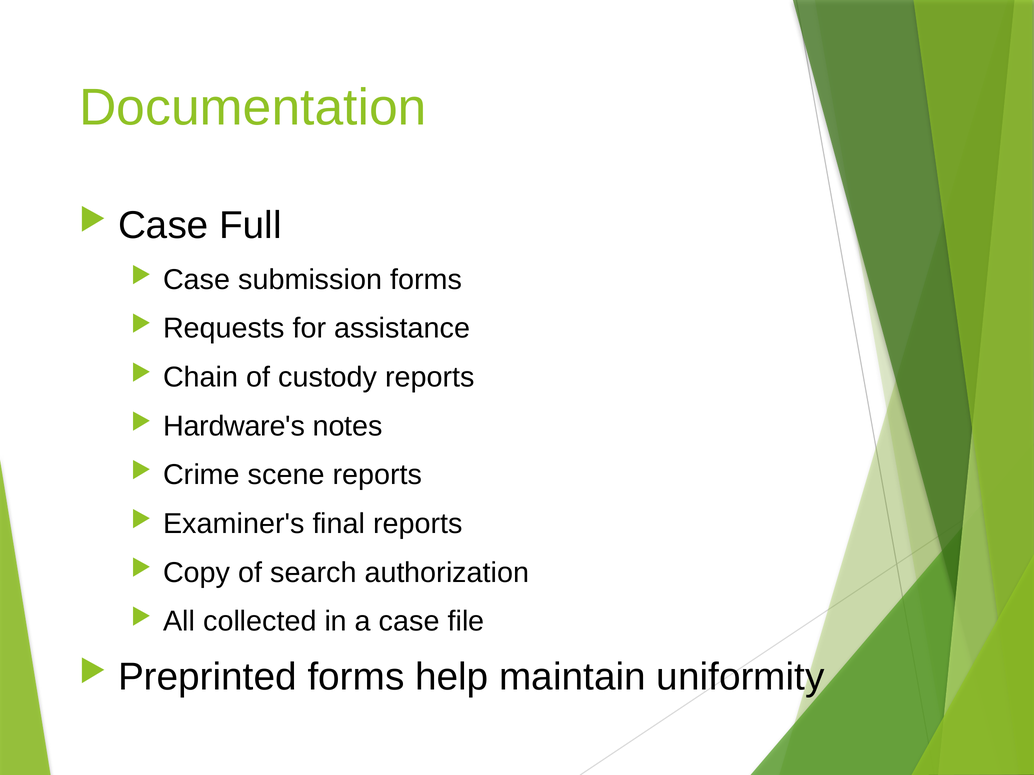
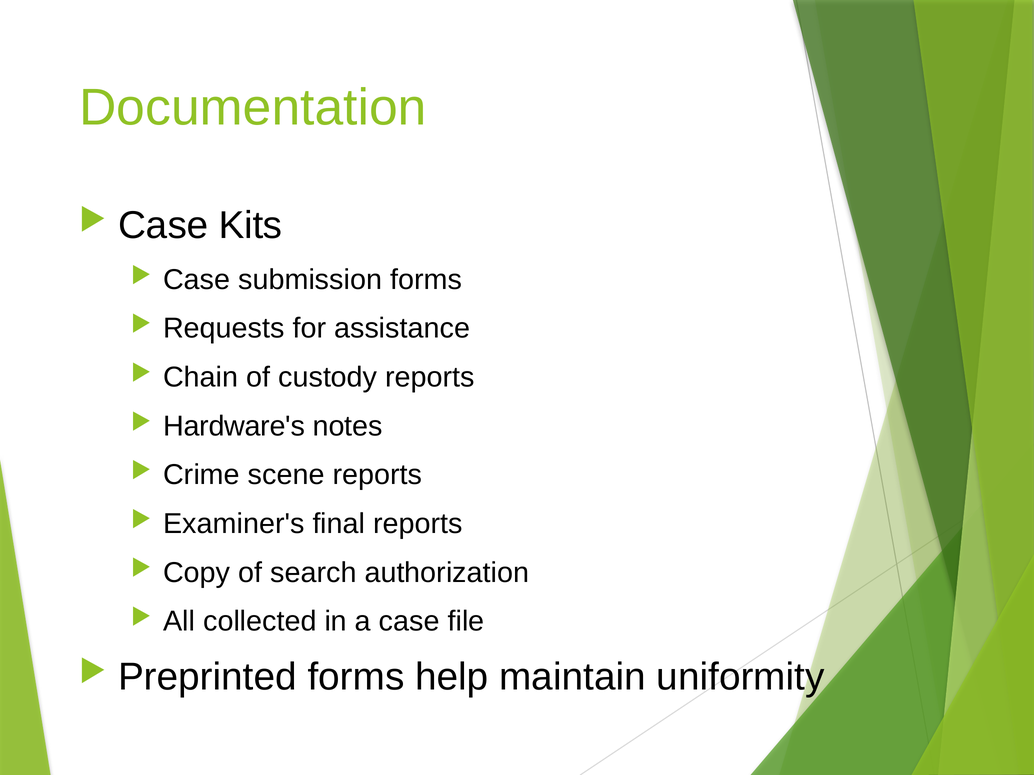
Full: Full -> Kits
